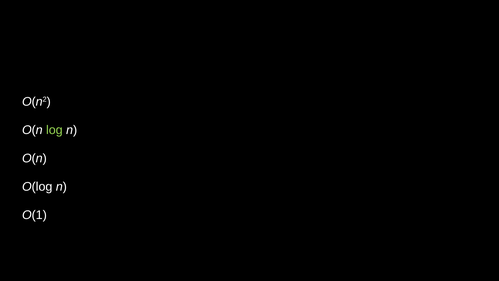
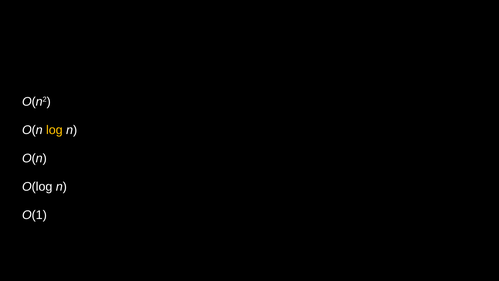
log colour: light green -> yellow
